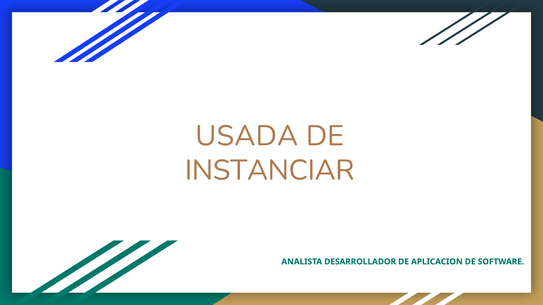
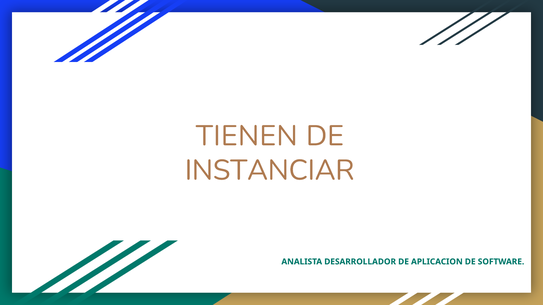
USADA: USADA -> TIENEN
